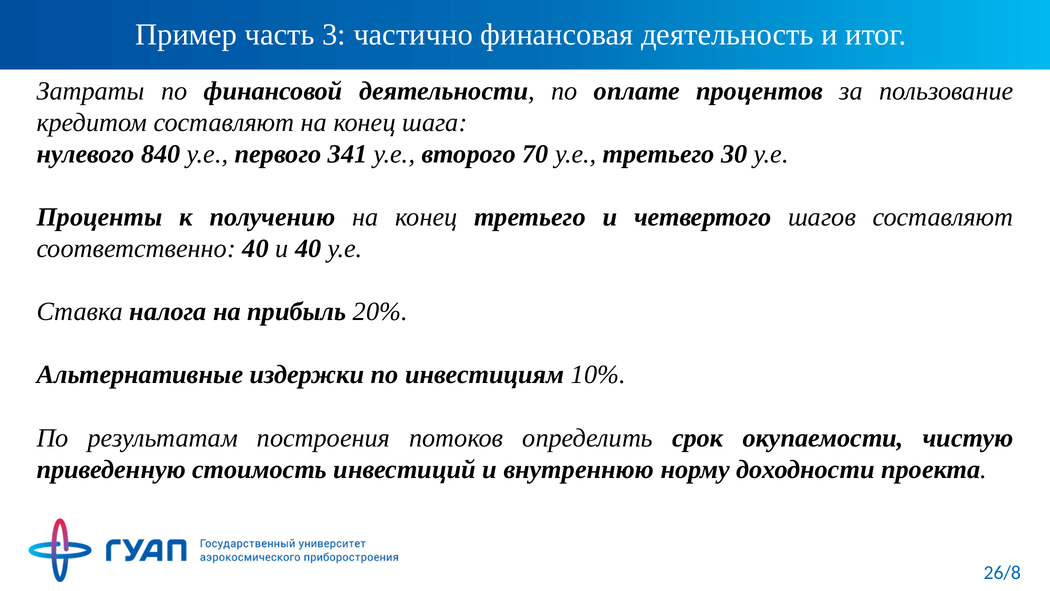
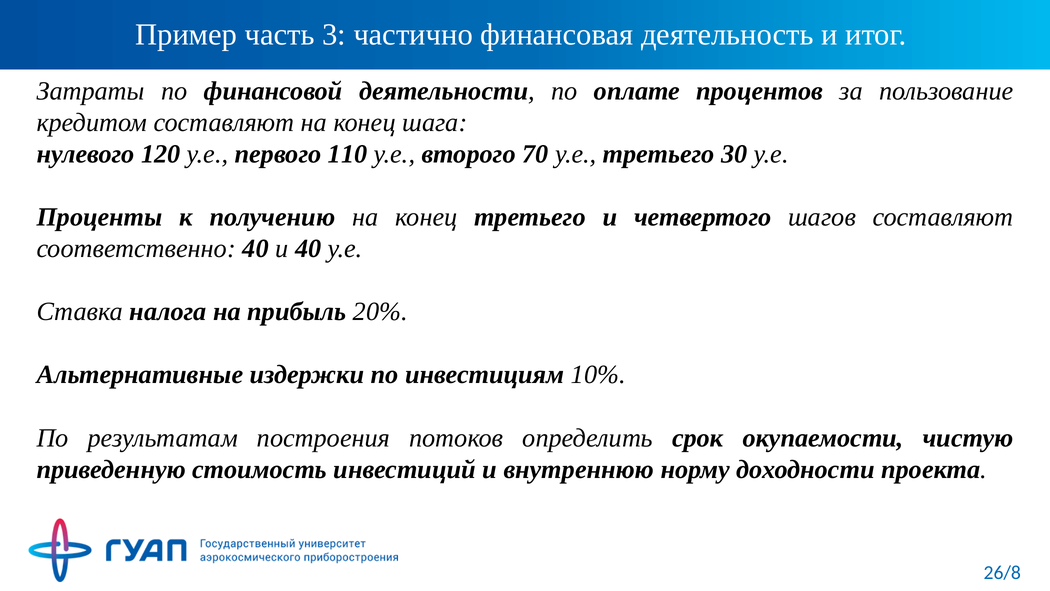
840: 840 -> 120
341: 341 -> 110
